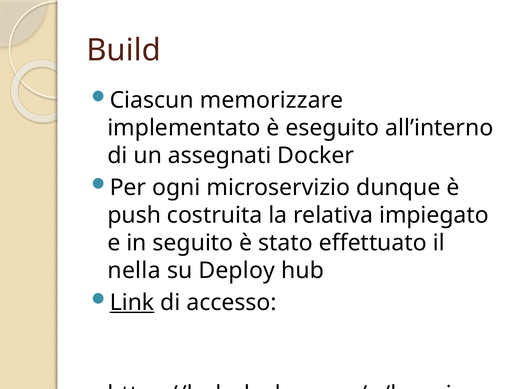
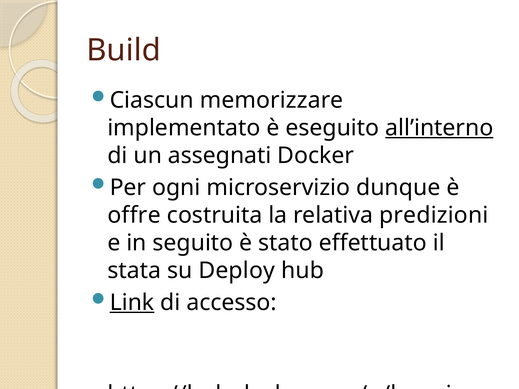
all’interno underline: none -> present
push: push -> offre
impiegato: impiegato -> predizioni
nella: nella -> stata
